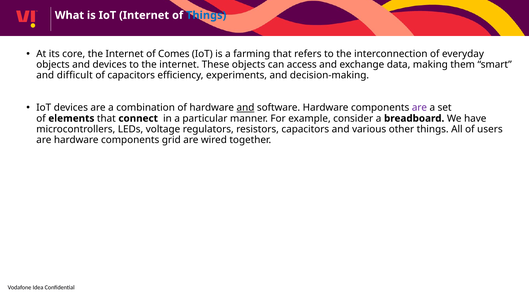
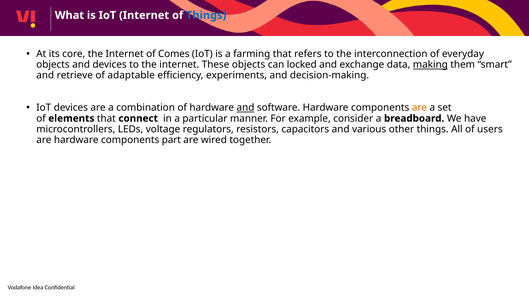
access: access -> locked
making underline: none -> present
difficult: difficult -> retrieve
of capacitors: capacitors -> adaptable
are at (419, 108) colour: purple -> orange
grid: grid -> part
